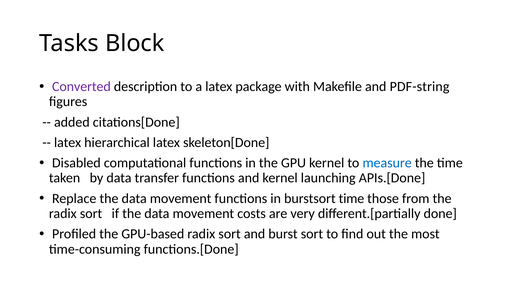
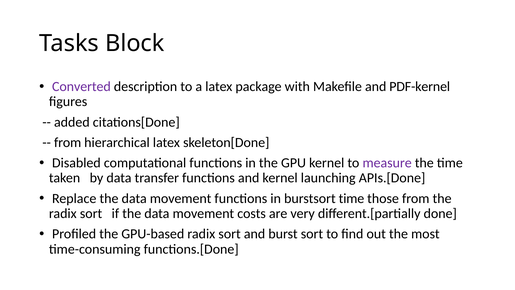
PDF-string: PDF-string -> PDF-kernel
latex at (68, 142): latex -> from
measure colour: blue -> purple
